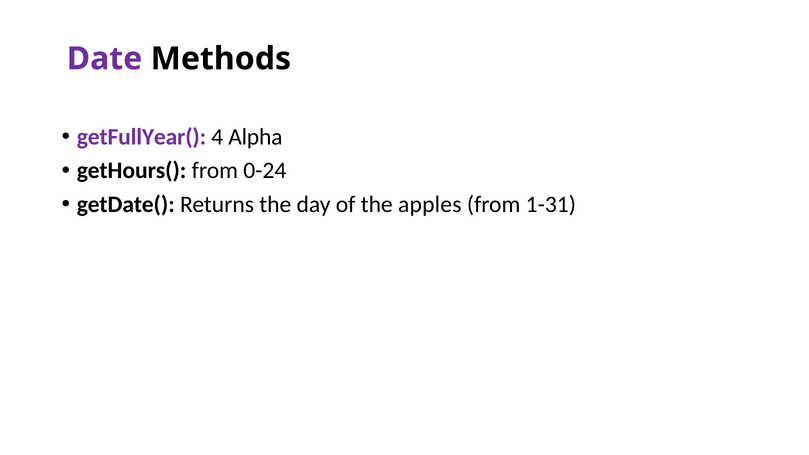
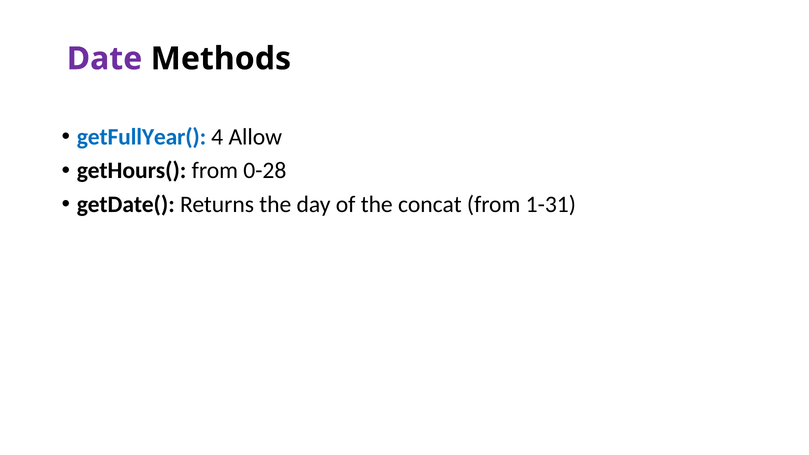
getFullYear( colour: purple -> blue
Alpha: Alpha -> Allow
0-24: 0-24 -> 0-28
apples: apples -> concat
